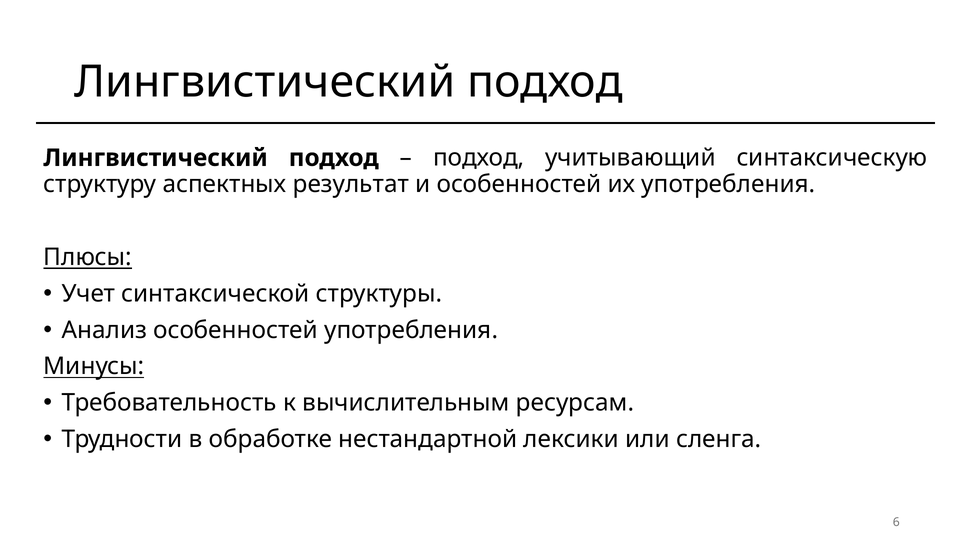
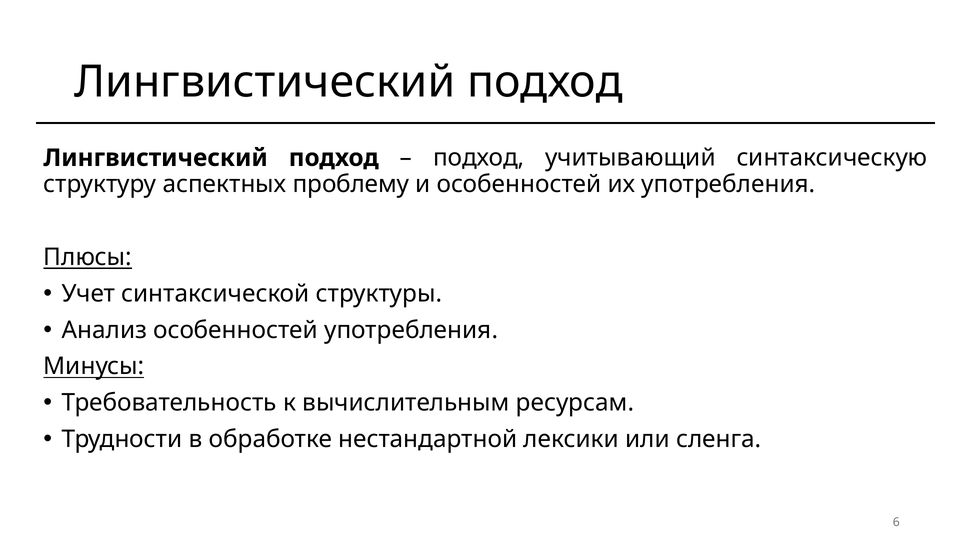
результат: результат -> проблему
